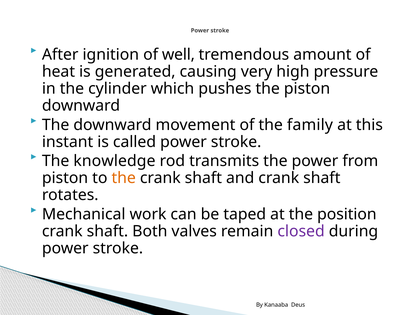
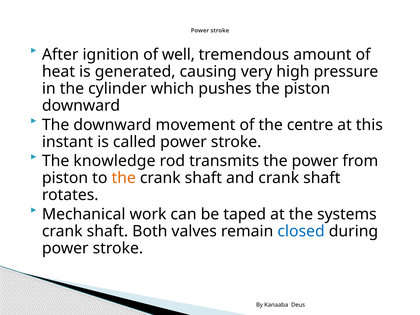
family: family -> centre
position: position -> systems
closed colour: purple -> blue
